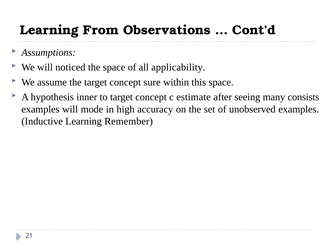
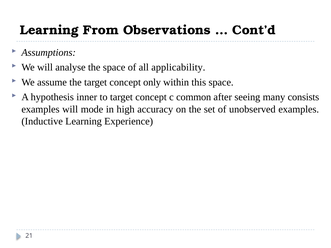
noticed: noticed -> analyse
sure: sure -> only
estimate: estimate -> common
Remember: Remember -> Experience
